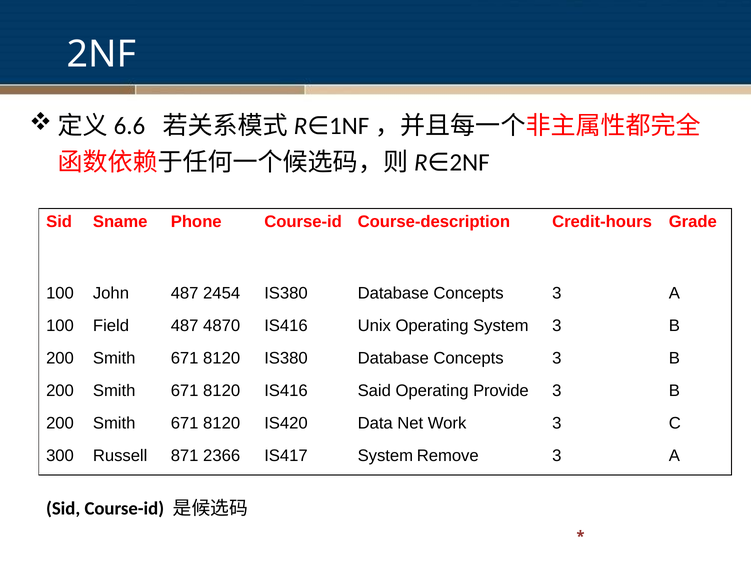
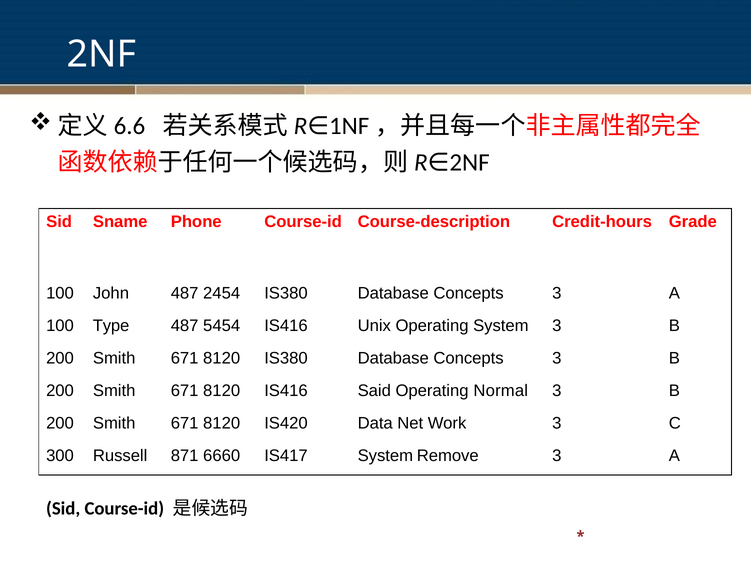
Field: Field -> Type
4870: 4870 -> 5454
Provide: Provide -> Normal
2366: 2366 -> 6660
